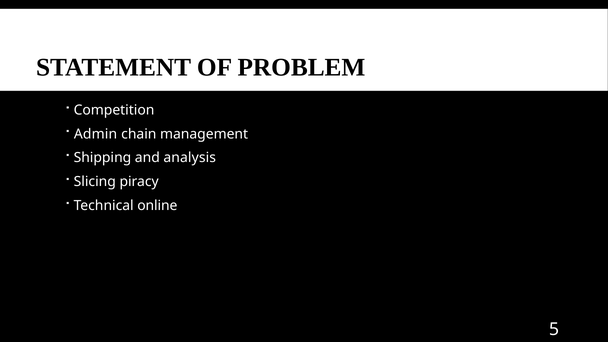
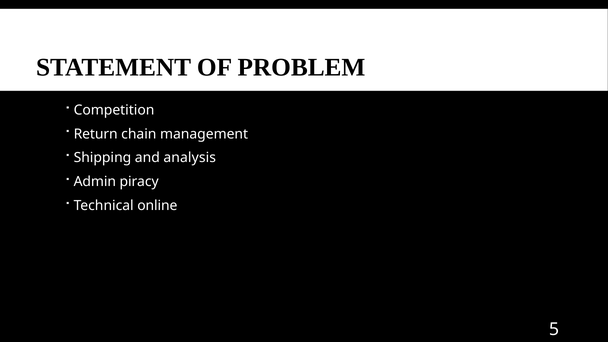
Admin: Admin -> Return
Slicing: Slicing -> Admin
